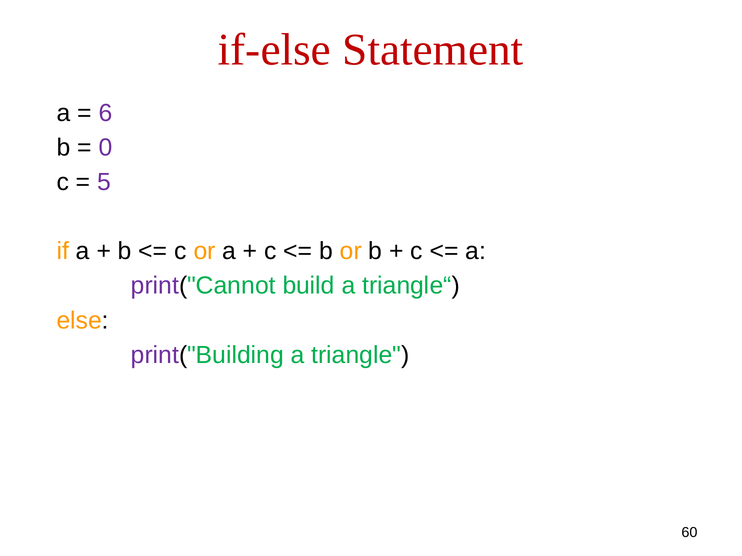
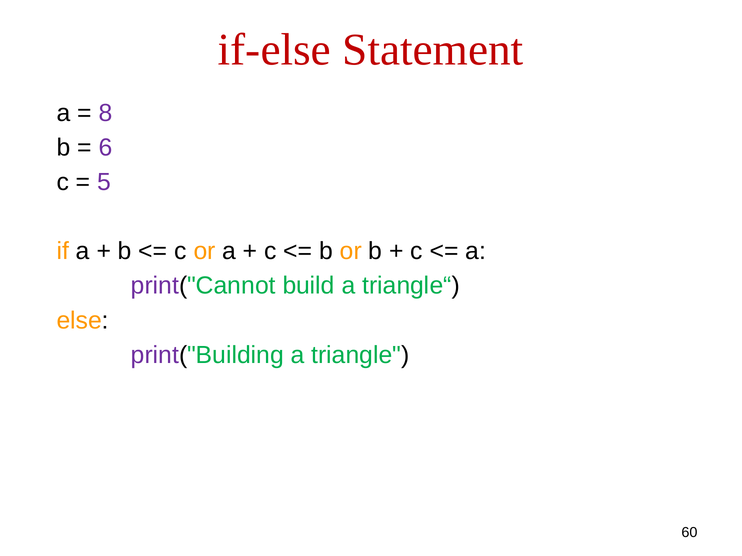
6: 6 -> 8
0: 0 -> 6
